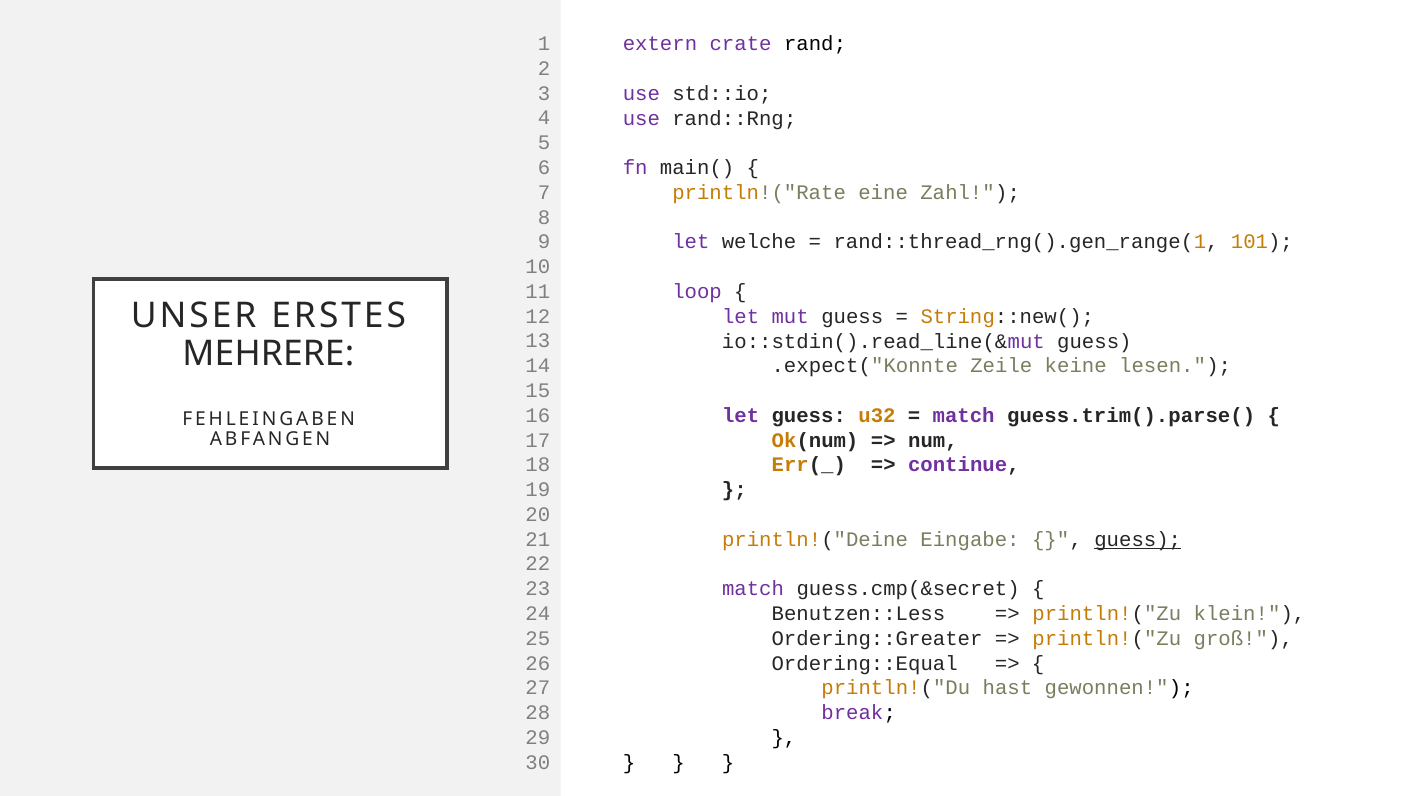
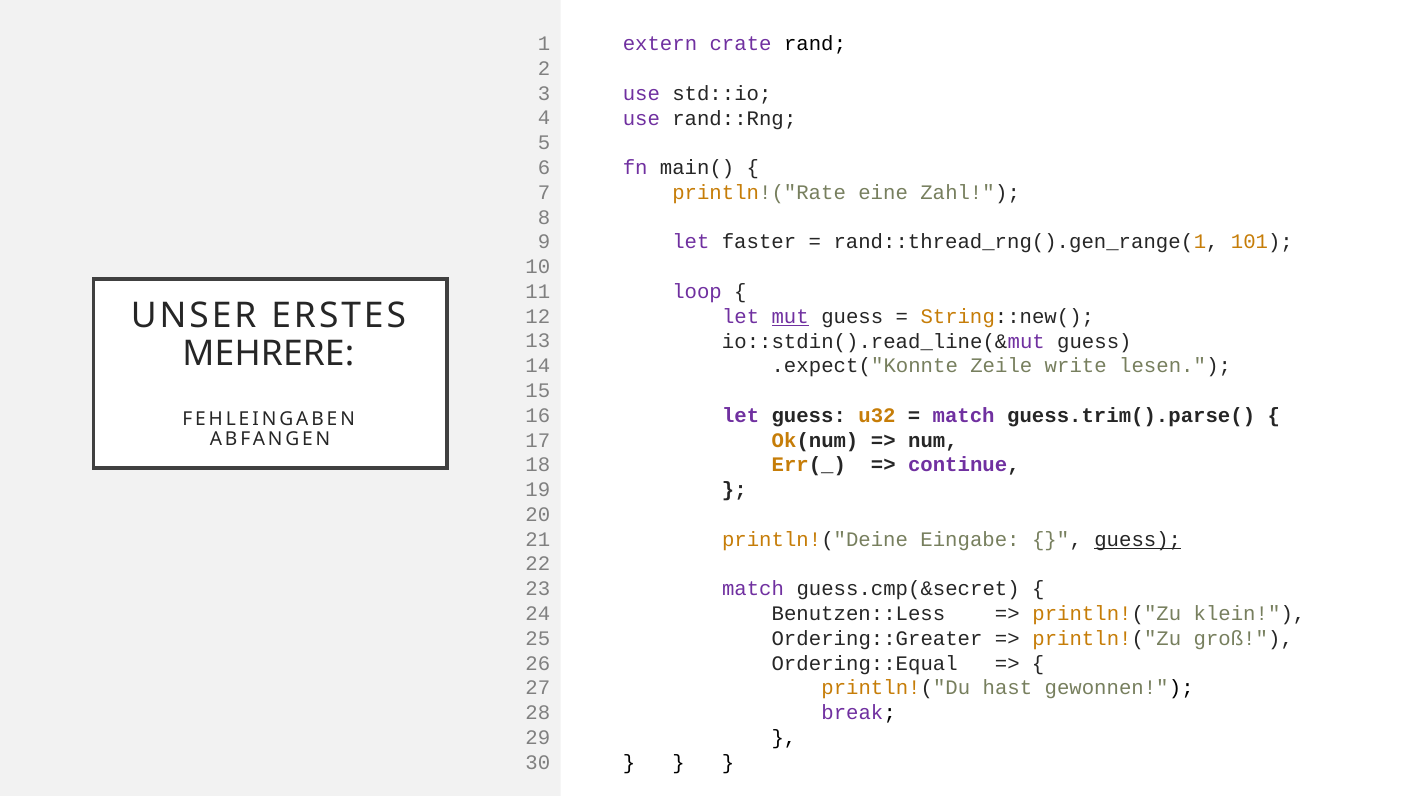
welche: welche -> faster
mut underline: none -> present
keine: keine -> write
